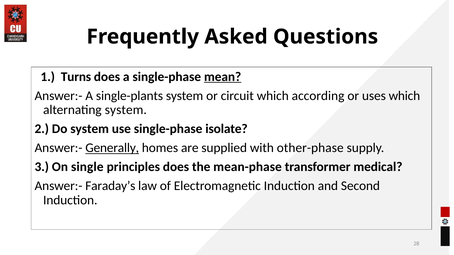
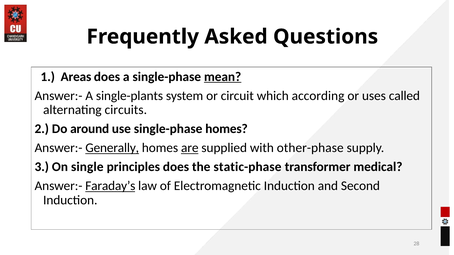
Turns: Turns -> Areas
uses which: which -> called
alternating system: system -> circuits
Do system: system -> around
single-phase isolate: isolate -> homes
are underline: none -> present
mean-phase: mean-phase -> static-phase
Faraday’s underline: none -> present
